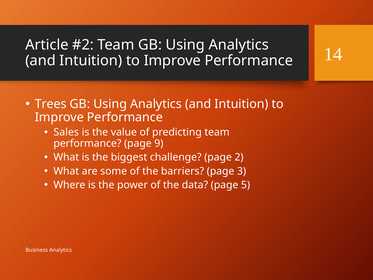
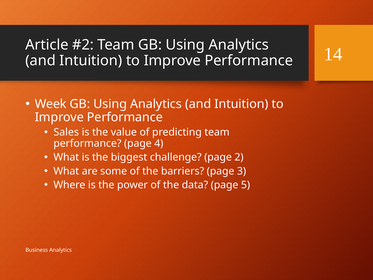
Trees: Trees -> Week
9: 9 -> 4
